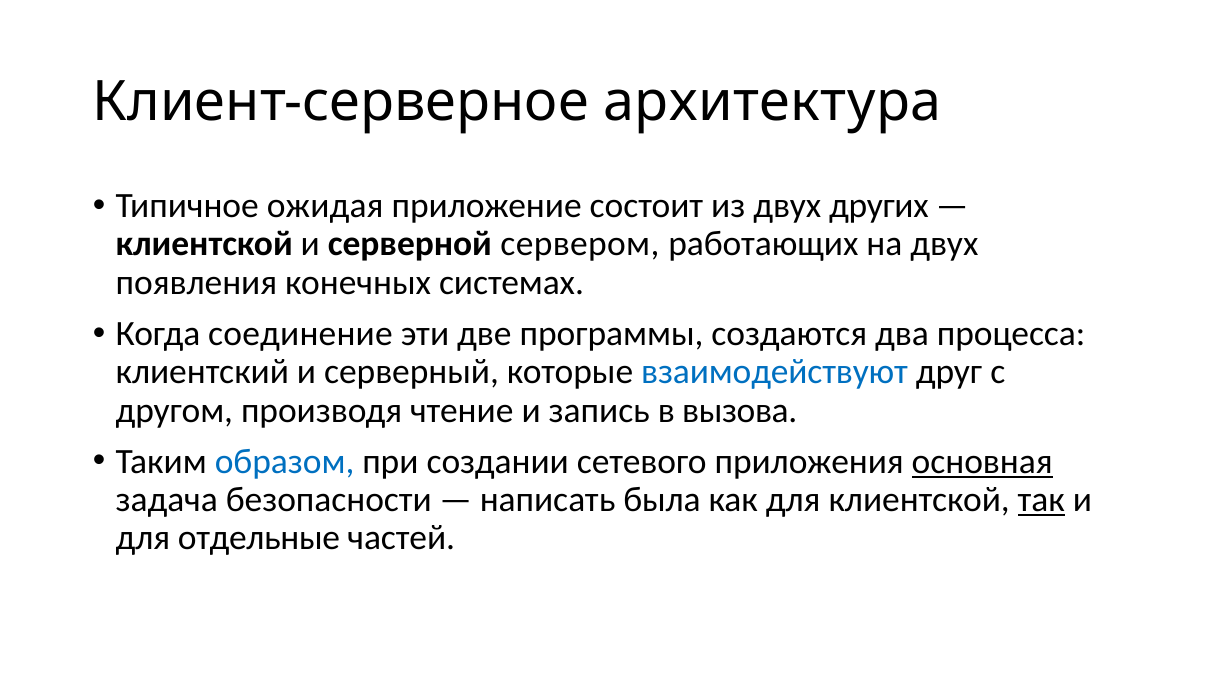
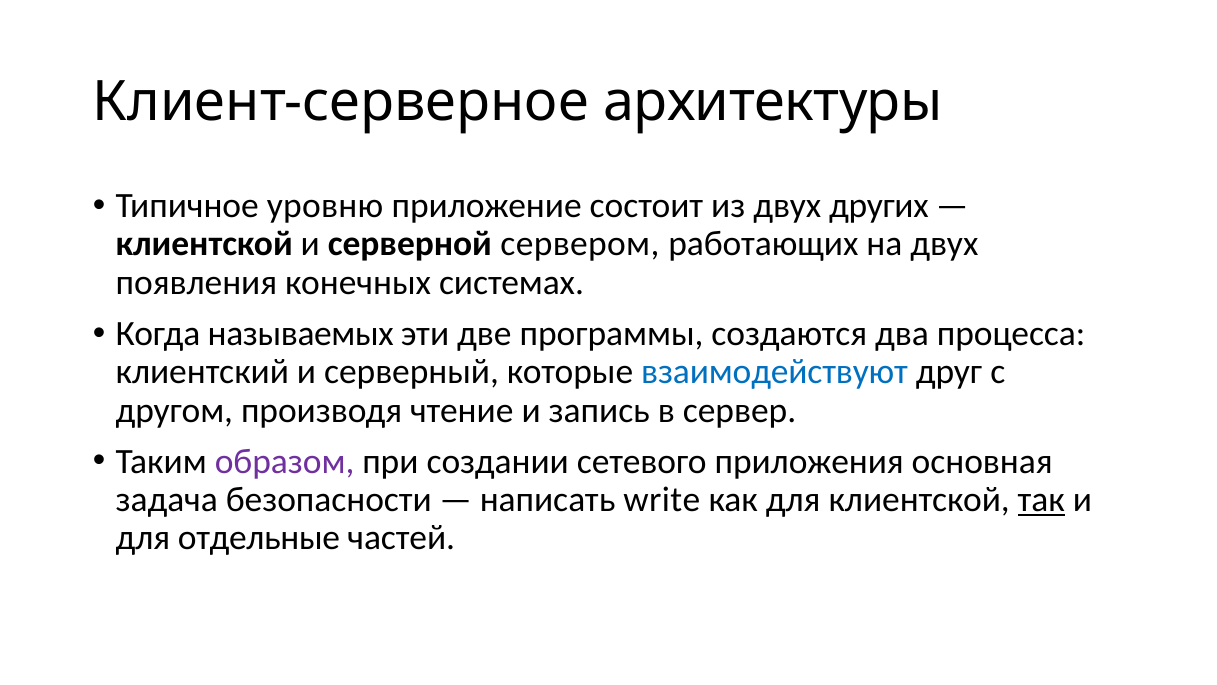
архитектура: архитектура -> архитектуры
ожидая: ожидая -> уровню
соединение: соединение -> называемых
вызова: вызова -> сервер
образом colour: blue -> purple
основная underline: present -> none
была: была -> write
